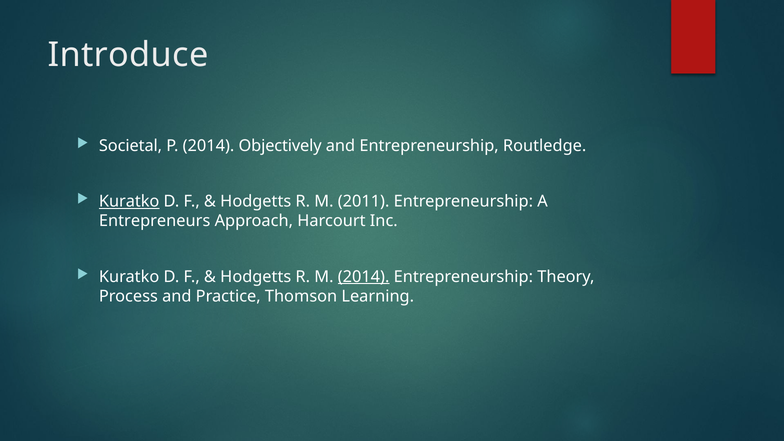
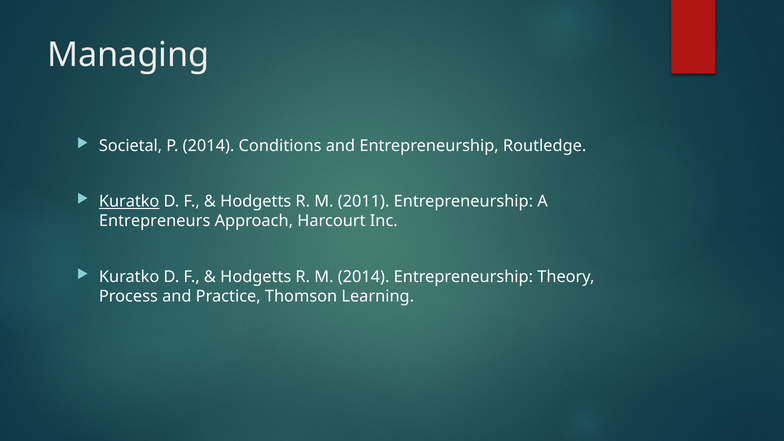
Introduce: Introduce -> Managing
Objectively: Objectively -> Conditions
2014 at (364, 277) underline: present -> none
